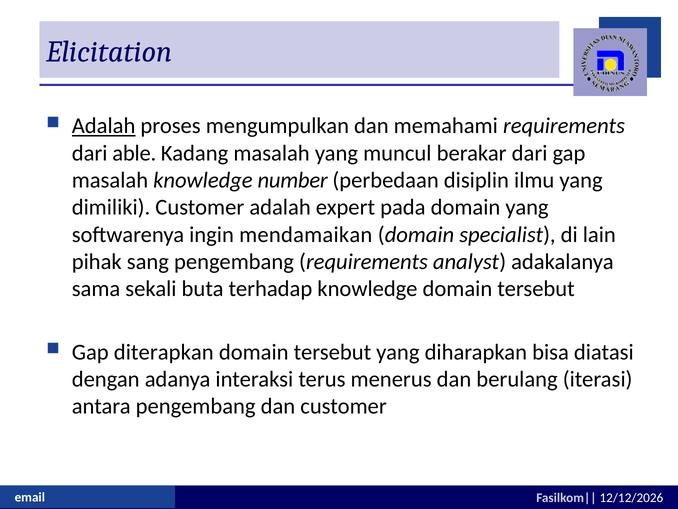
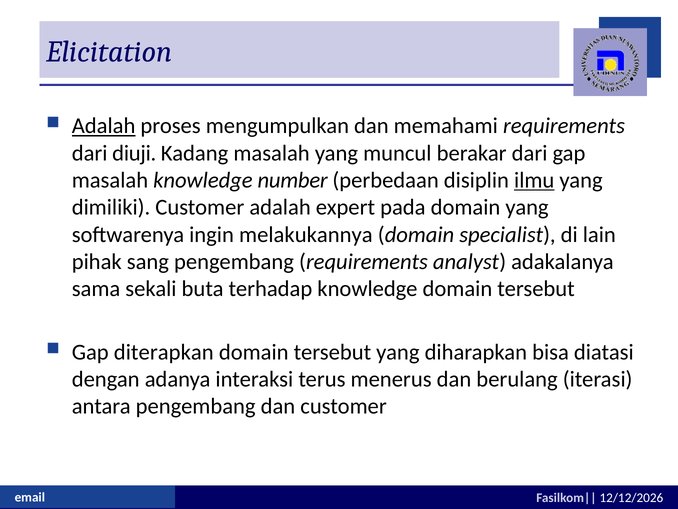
able: able -> diuji
ilmu underline: none -> present
mendamaikan: mendamaikan -> melakukannya
